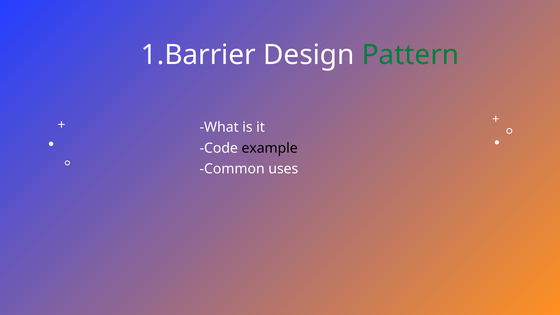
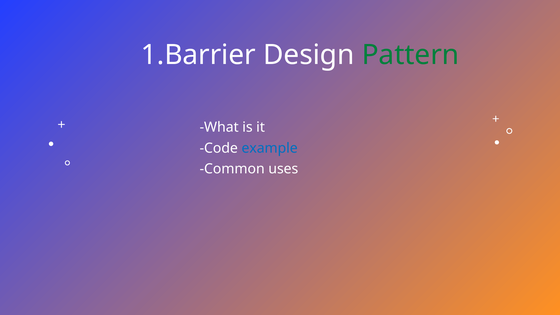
example colour: black -> blue
